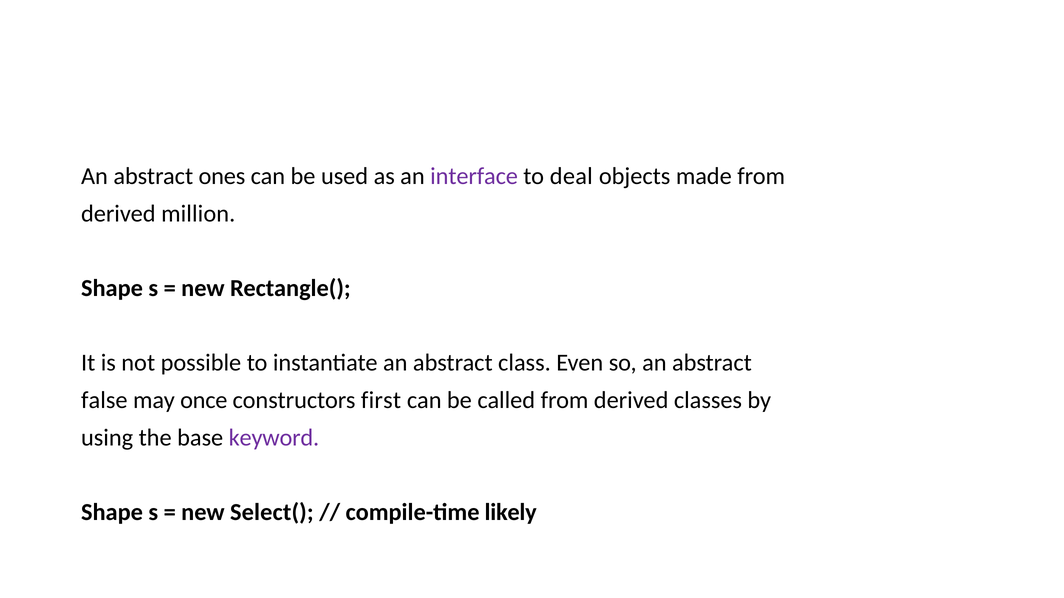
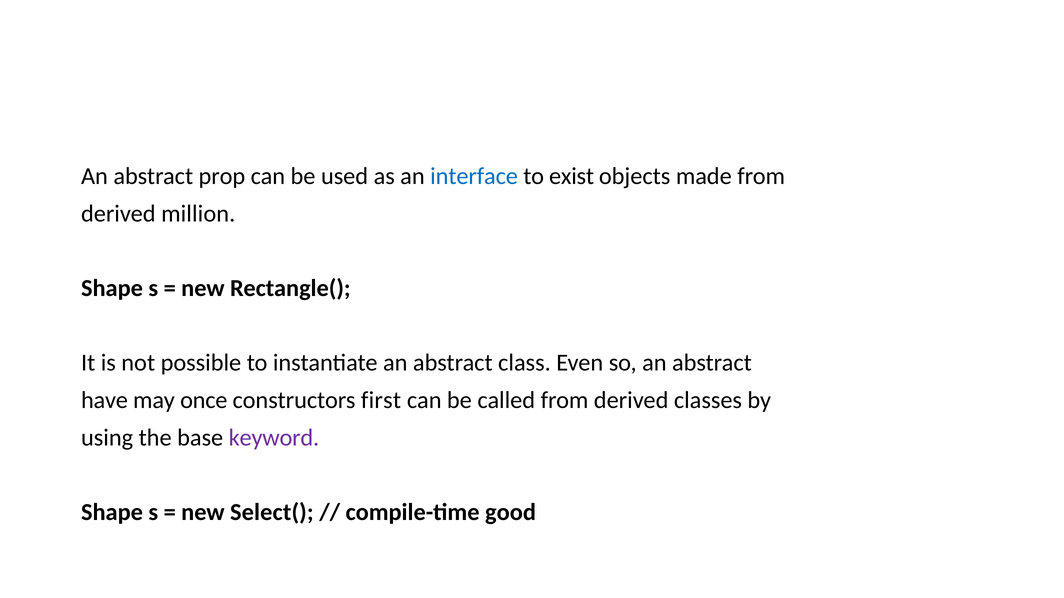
ones: ones -> prop
interface colour: purple -> blue
deal: deal -> exist
false: false -> have
likely: likely -> good
